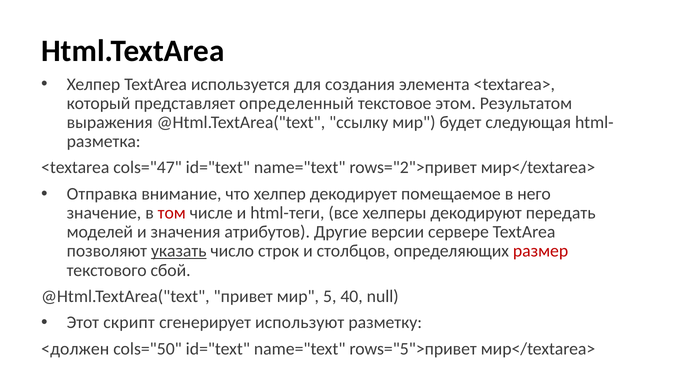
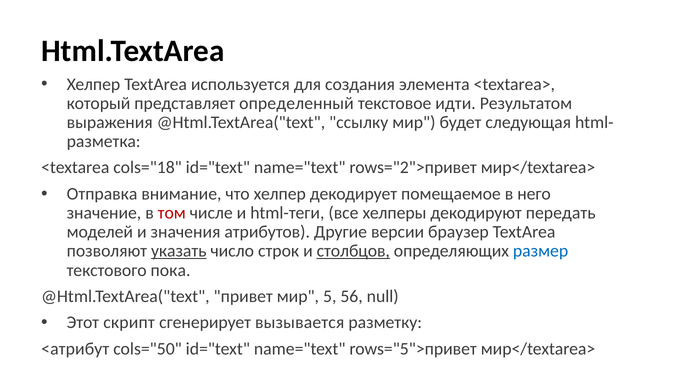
этом: этом -> идти
cols="47: cols="47 -> cols="18
сервере: сервере -> браузер
столбцов underline: none -> present
размер colour: red -> blue
сбой: сбой -> пока
40: 40 -> 56
используют: используют -> вызывается
<должен: <должен -> <атрибут
